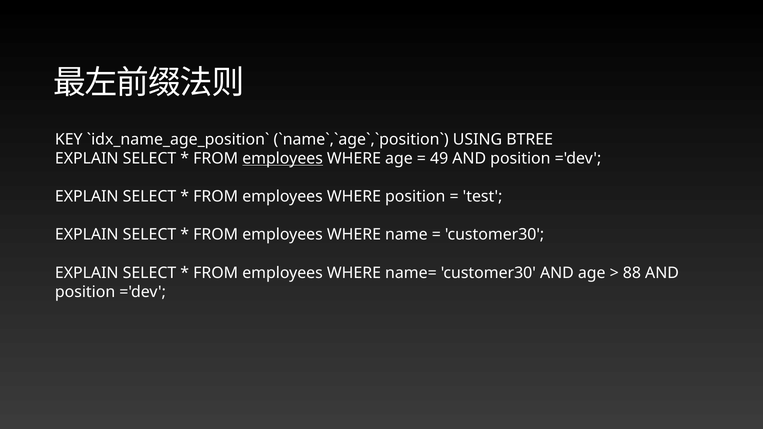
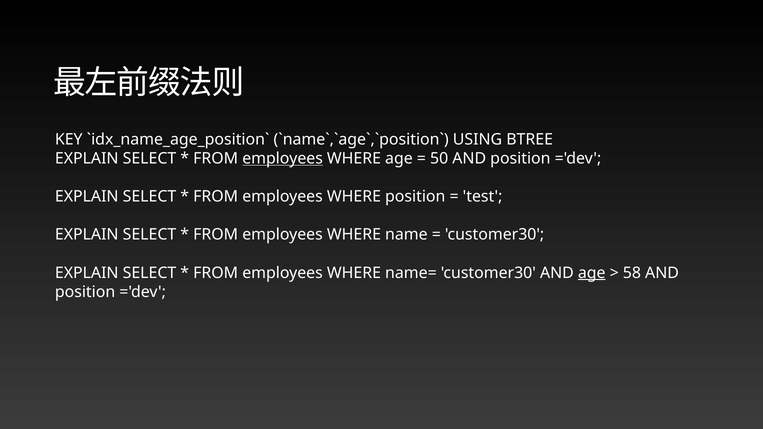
49: 49 -> 50
age at (592, 273) underline: none -> present
88: 88 -> 58
